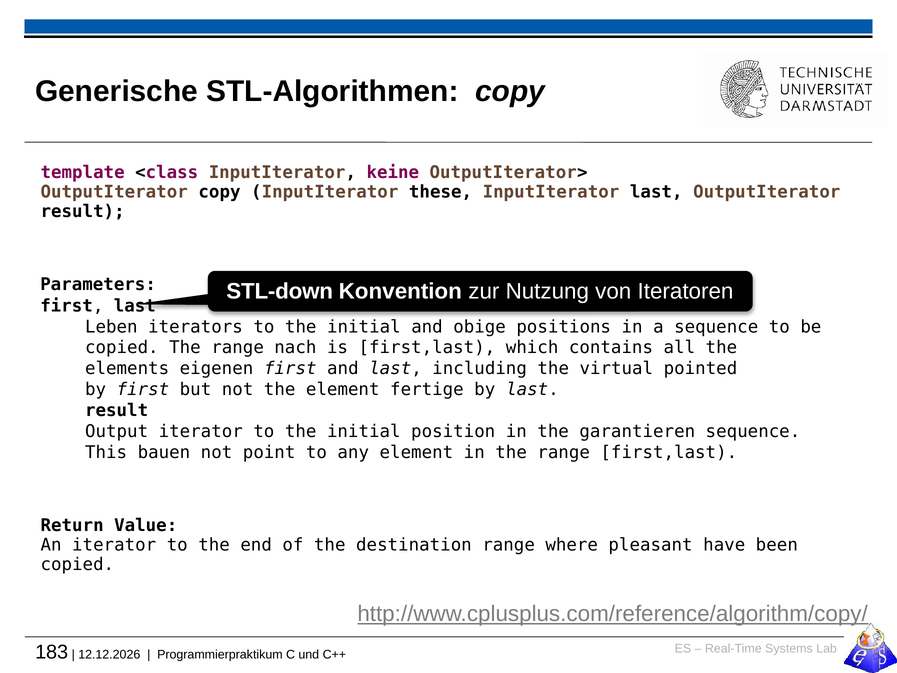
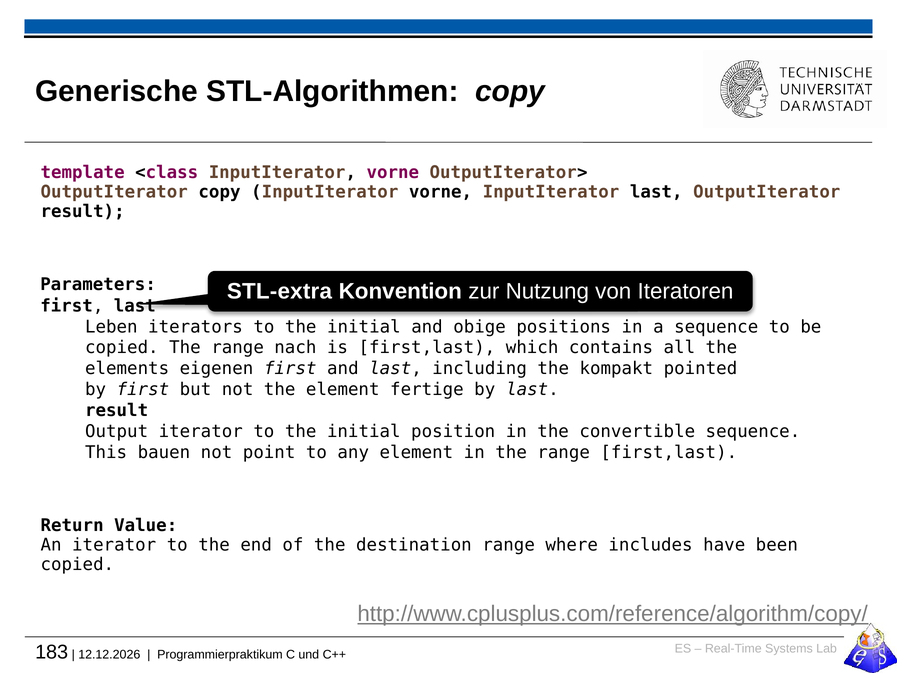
<class InputIterator keine: keine -> vorne
copy InputIterator these: these -> vorne
STL-down: STL-down -> STL-extra
virtual: virtual -> kompakt
garantieren: garantieren -> convertible
pleasant: pleasant -> includes
